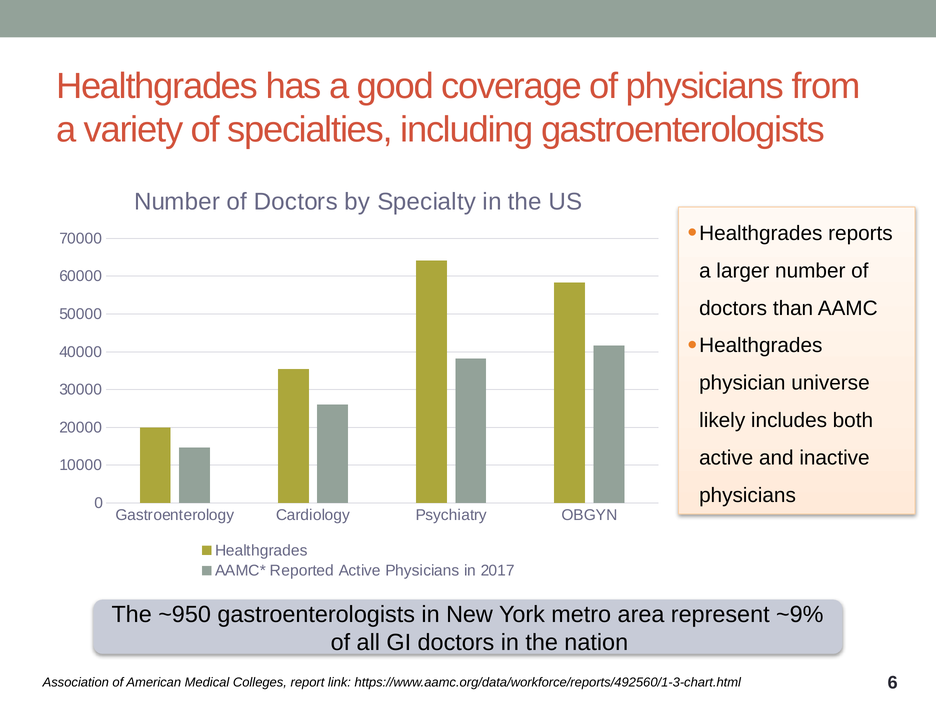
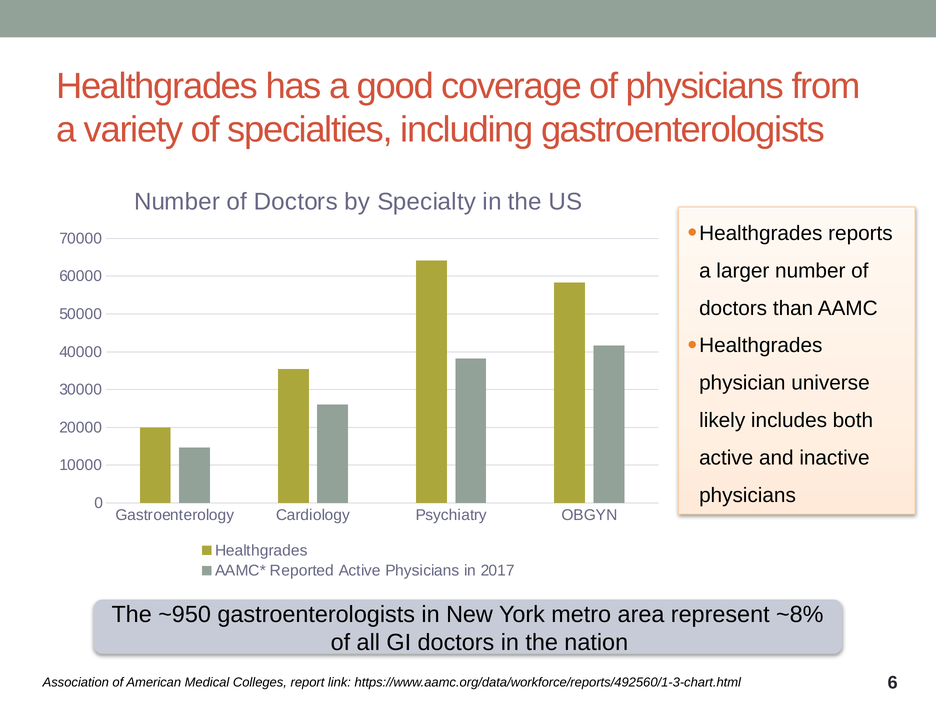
~9%: ~9% -> ~8%
